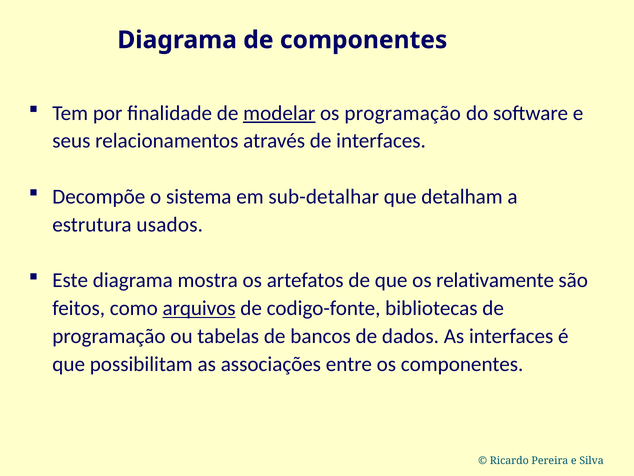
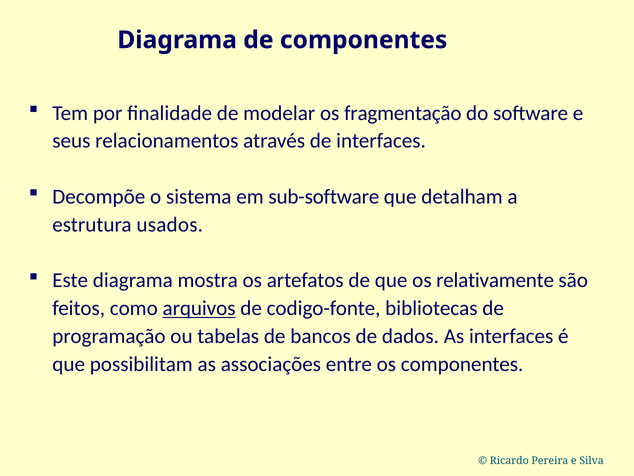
modelar underline: present -> none
os programação: programação -> fragmentação
sub-detalhar: sub-detalhar -> sub-software
